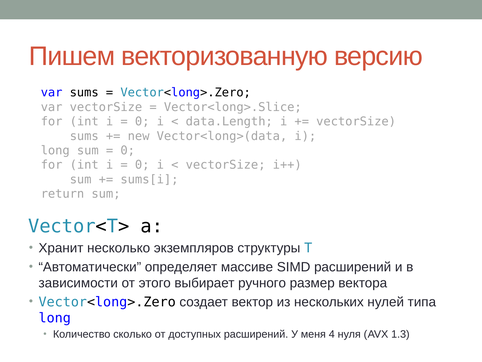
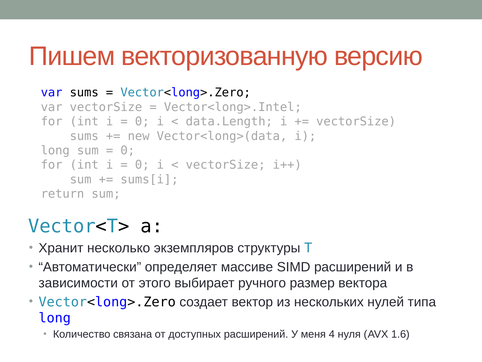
Vector<long>.Slice: Vector<long>.Slice -> Vector<long>.Intel
сколько: сколько -> связана
1.3: 1.3 -> 1.6
